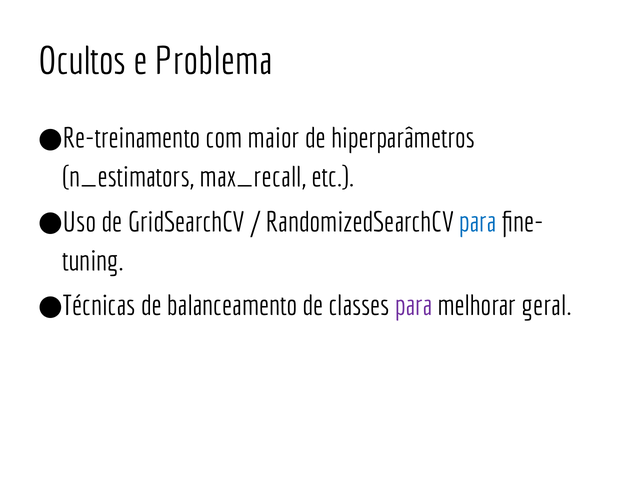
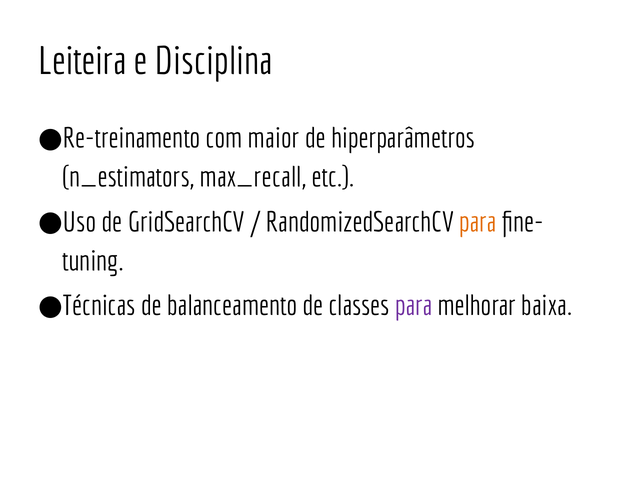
Ocultos: Ocultos -> Leiteira
Problema: Problema -> Disciplina
para at (478, 223) colour: blue -> orange
geral: geral -> baixa
